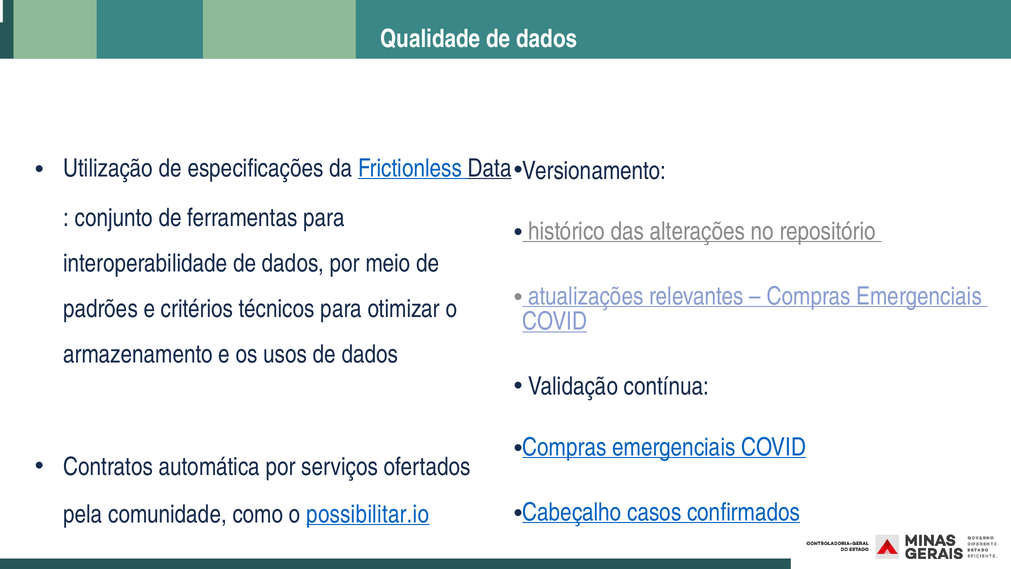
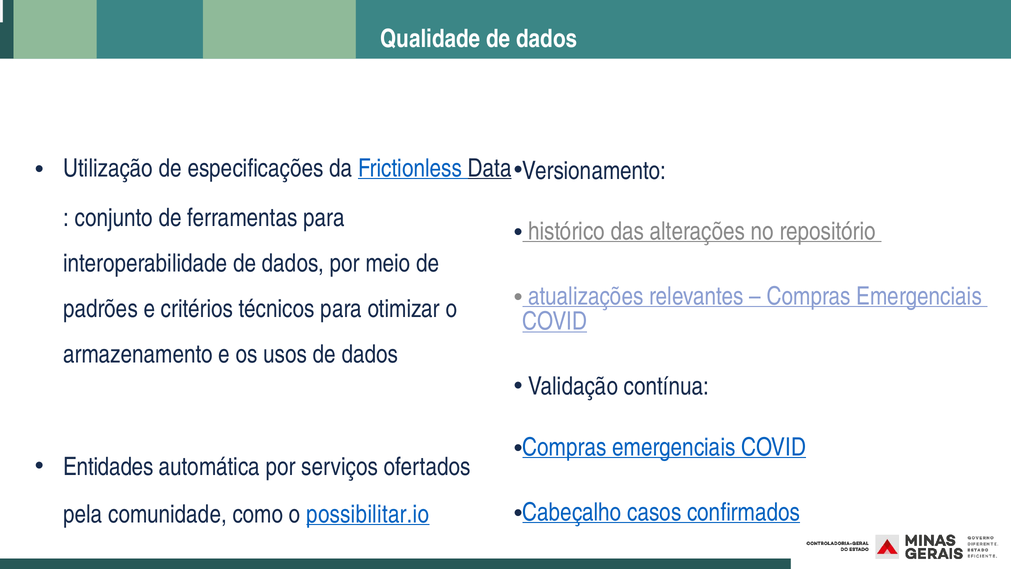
Contratos: Contratos -> Entidades
